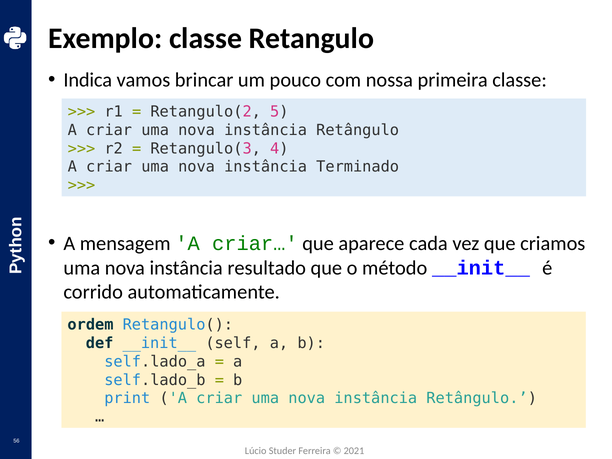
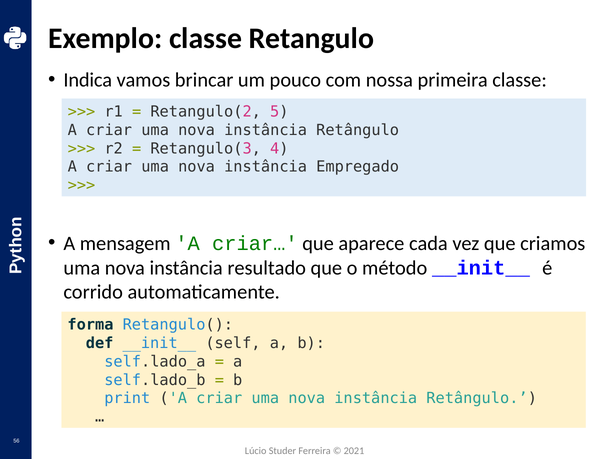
Terminado: Terminado -> Empregado
ordem: ordem -> forma
